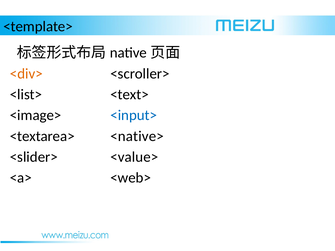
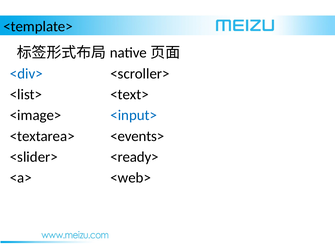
<div> colour: orange -> blue
<native>: <native> -> <events>
<value>: <value> -> <ready>
